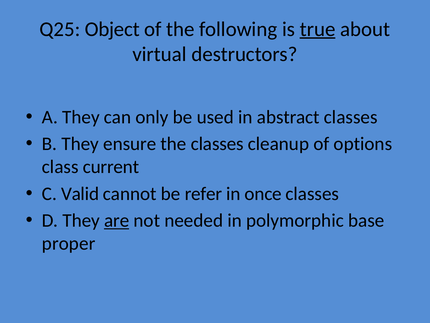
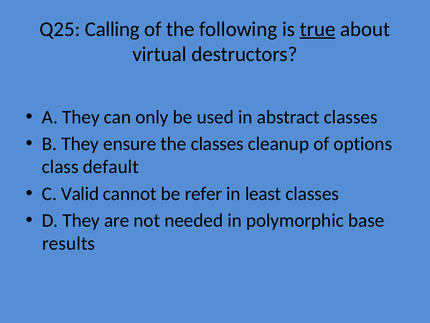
Object: Object -> Calling
current: current -> default
once: once -> least
are underline: present -> none
proper: proper -> results
